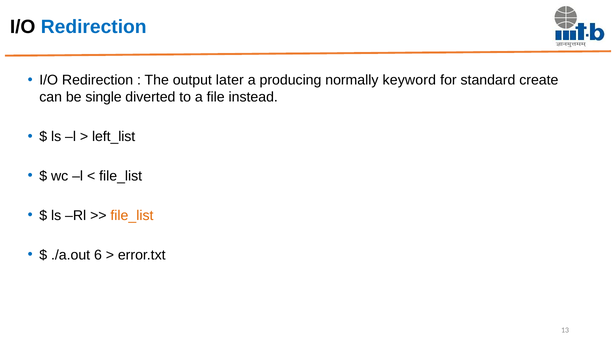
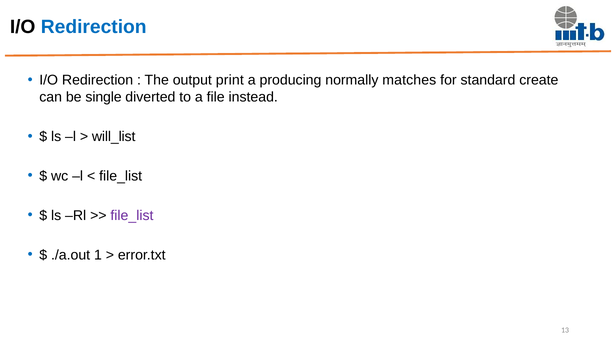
later: later -> print
keyword: keyword -> matches
left_list: left_list -> will_list
file_list at (132, 216) colour: orange -> purple
6: 6 -> 1
